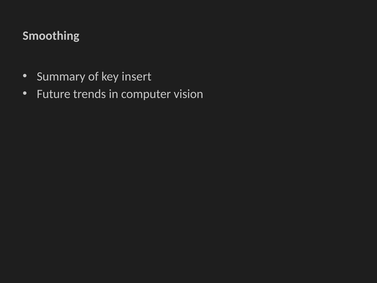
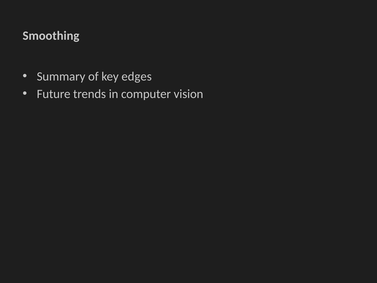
insert: insert -> edges
